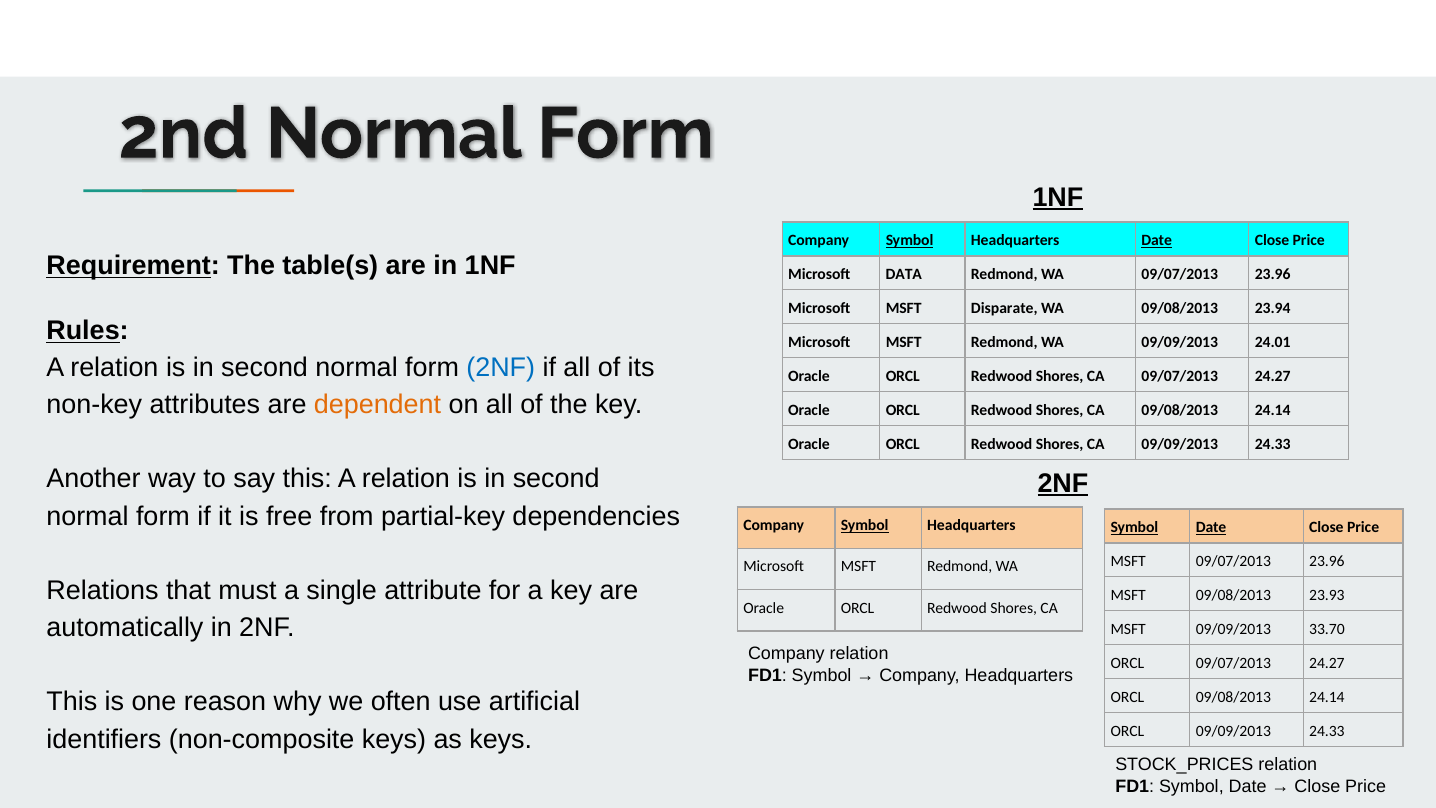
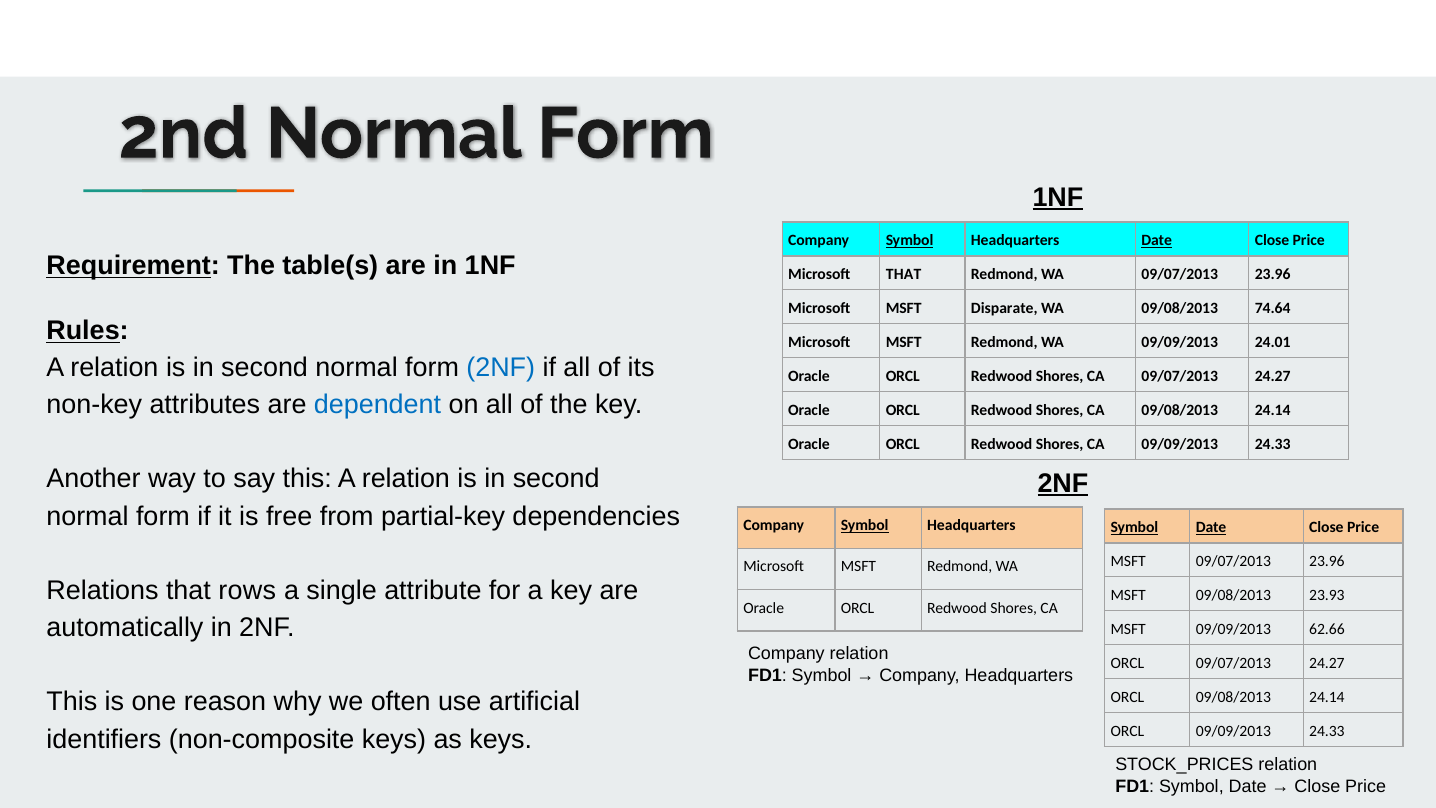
Microsoft DATA: DATA -> THAT
23.94: 23.94 -> 74.64
dependent colour: orange -> blue
must: must -> rows
33.70: 33.70 -> 62.66
